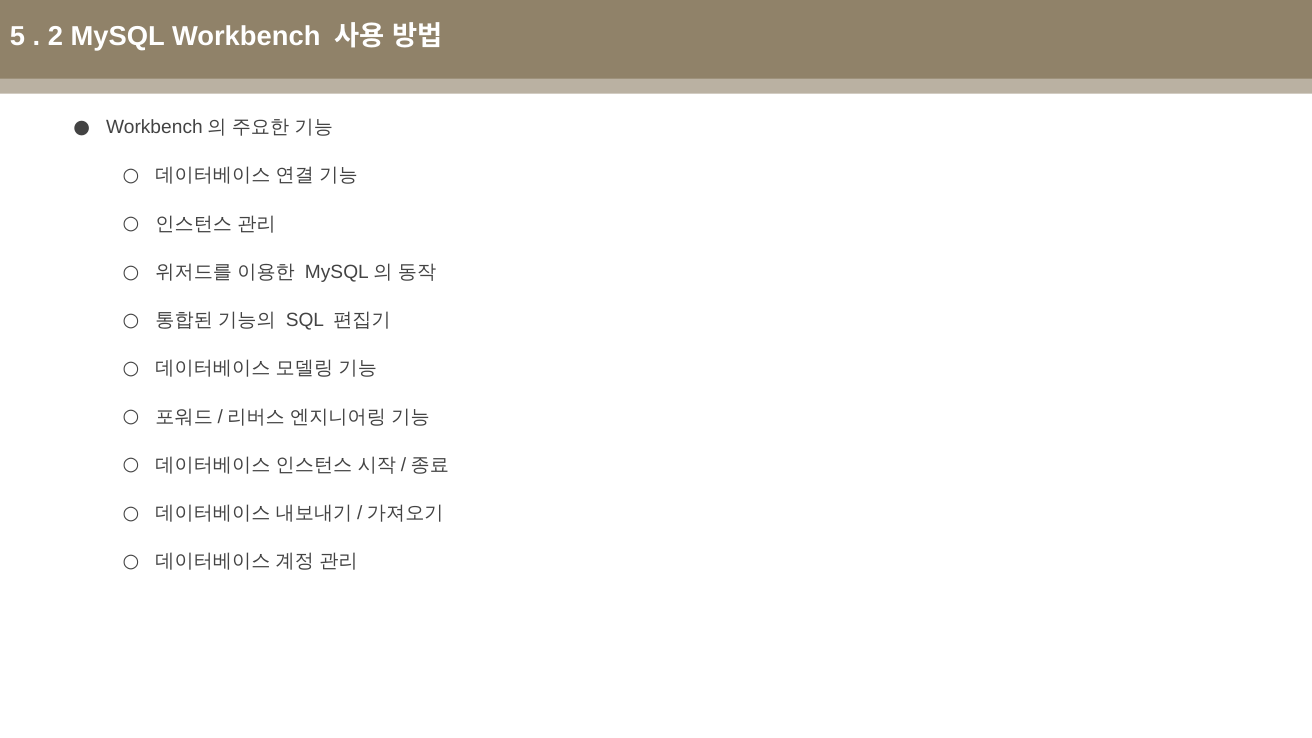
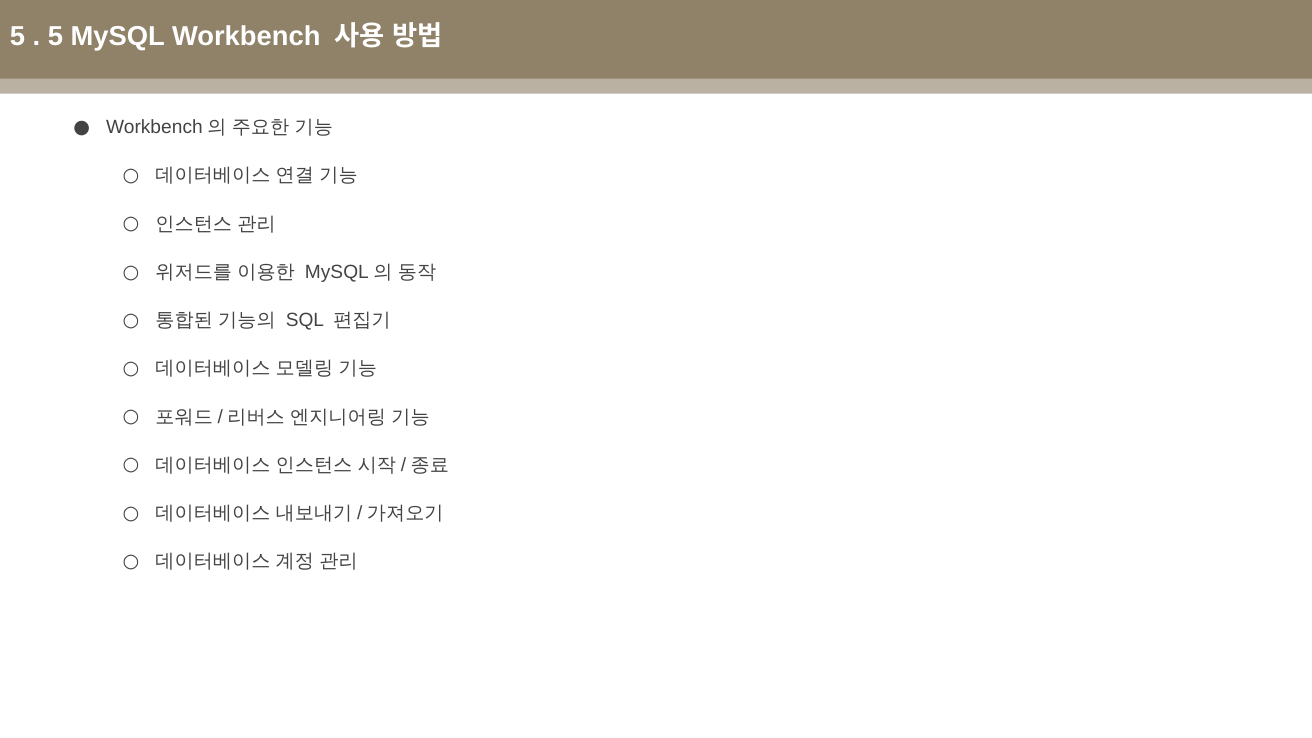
2 at (55, 36): 2 -> 5
